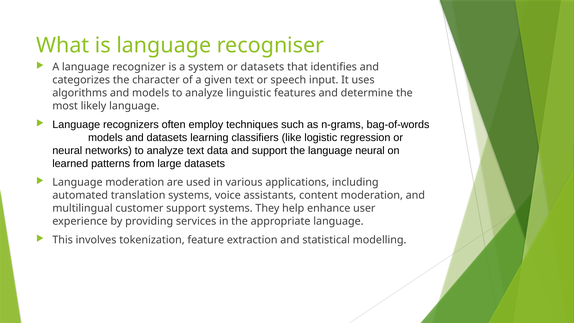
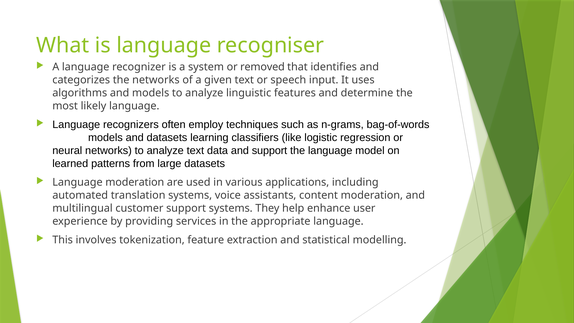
or datasets: datasets -> removed
the character: character -> networks
language neural: neural -> model
